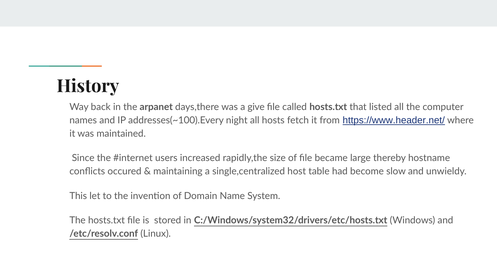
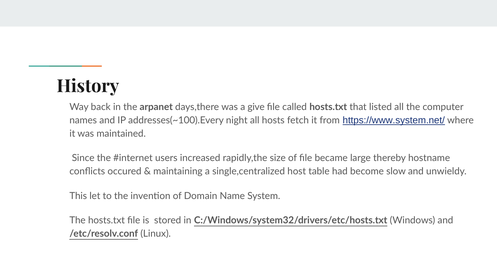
https://www.header.net/: https://www.header.net/ -> https://www.system.net/
